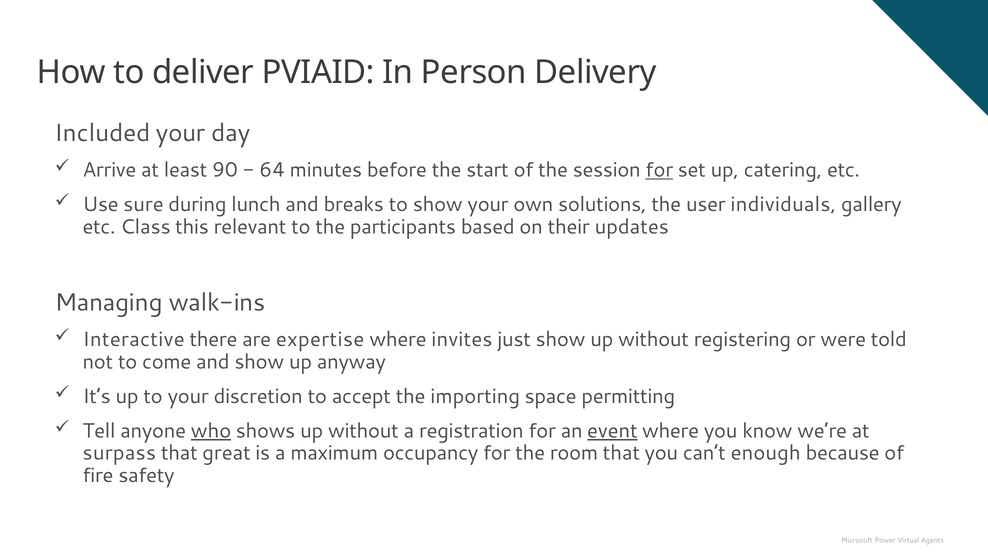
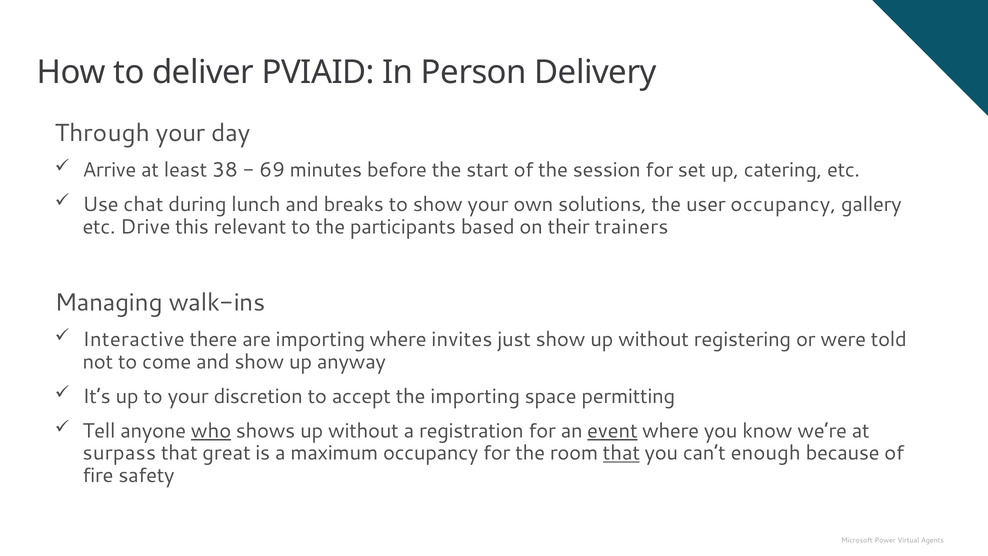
Included: Included -> Through
90: 90 -> 38
64: 64 -> 69
for at (659, 170) underline: present -> none
sure: sure -> chat
user individuals: individuals -> occupancy
Class: Class -> Drive
updates: updates -> trainers
are expertise: expertise -> importing
that at (621, 453) underline: none -> present
